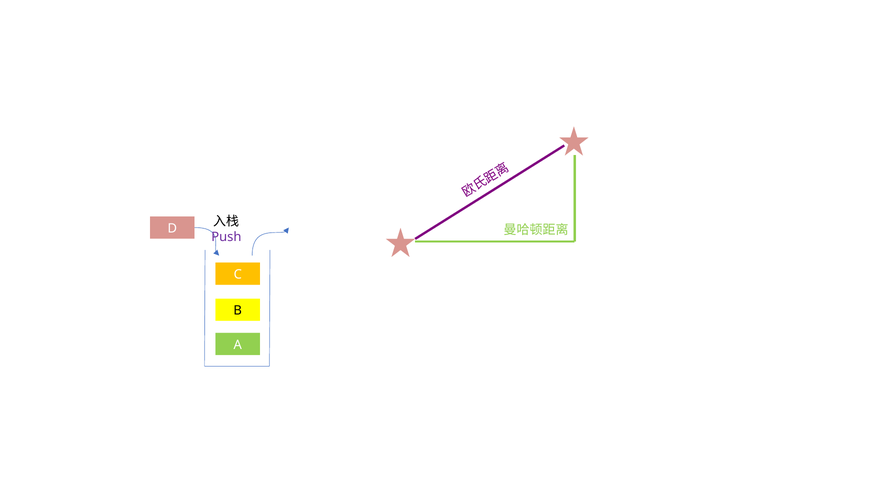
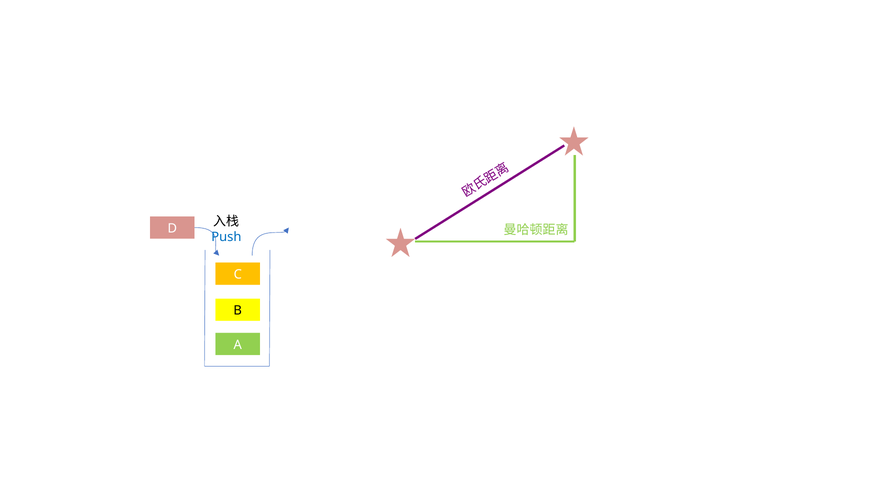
Push colour: purple -> blue
